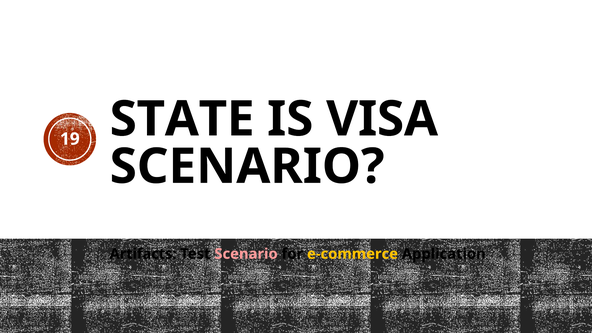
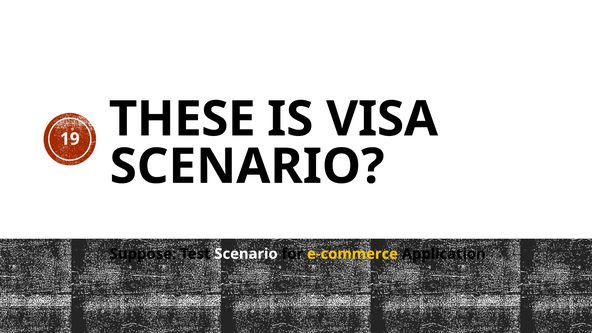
STATE: STATE -> THESE
Artifacts: Artifacts -> Suppose
Scenario at (246, 254) colour: pink -> white
